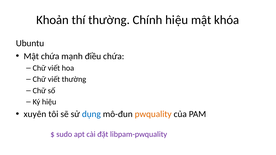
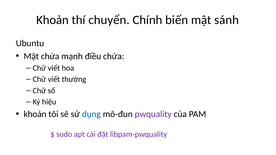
thí thường: thường -> chuyển
Chính hiệu: hiệu -> biến
khóa: khóa -> sánh
xuyên at (35, 114): xuyên -> khoản
pwquality colour: orange -> purple
